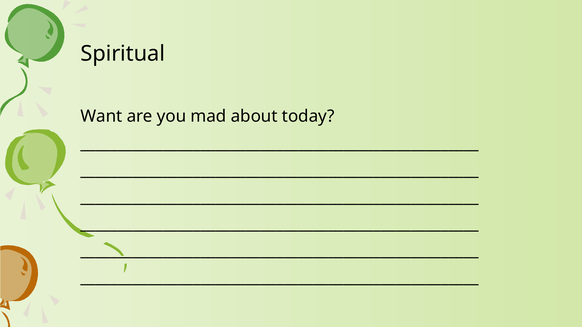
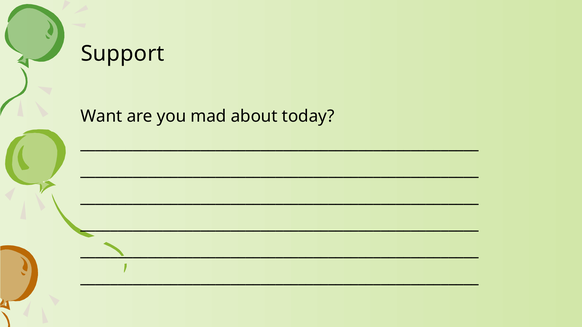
Spiritual: Spiritual -> Support
